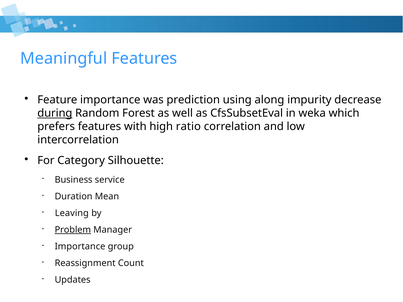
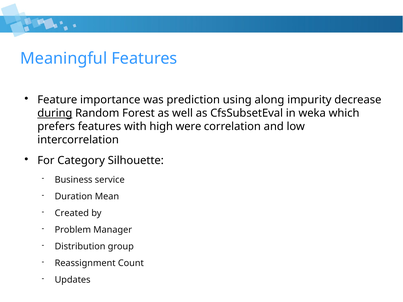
ratio: ratio -> were
Leaving: Leaving -> Created
Problem underline: present -> none
Importance at (80, 247): Importance -> Distribution
